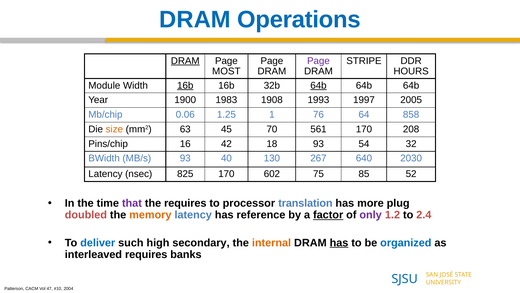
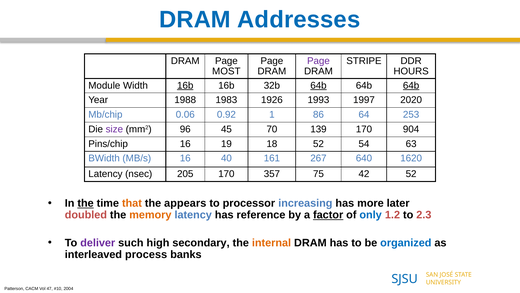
Operations: Operations -> Addresses
DRAM at (185, 61) underline: present -> none
64b at (411, 85) underline: none -> present
1900: 1900 -> 1988
1908: 1908 -> 1926
2005: 2005 -> 2020
1.25: 1.25 -> 0.92
76: 76 -> 86
858: 858 -> 253
size colour: orange -> purple
63: 63 -> 96
561: 561 -> 139
208: 208 -> 904
42: 42 -> 19
18 93: 93 -> 52
32: 32 -> 63
MB/s 93: 93 -> 16
130: 130 -> 161
2030: 2030 -> 1620
825: 825 -> 205
602: 602 -> 357
85: 85 -> 42
the at (86, 203) underline: none -> present
that colour: purple -> orange
the requires: requires -> appears
translation: translation -> increasing
plug: plug -> later
only colour: purple -> blue
2.4: 2.4 -> 2.3
deliver colour: blue -> purple
has at (339, 242) underline: present -> none
interleaved requires: requires -> process
